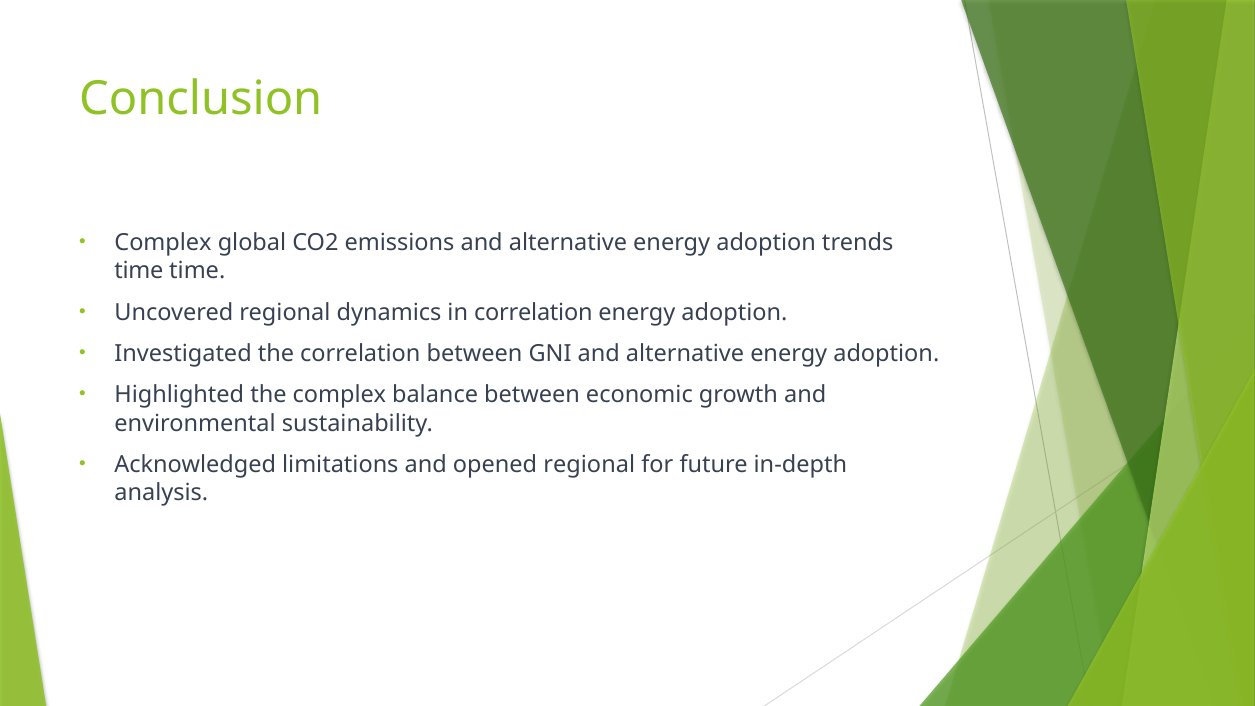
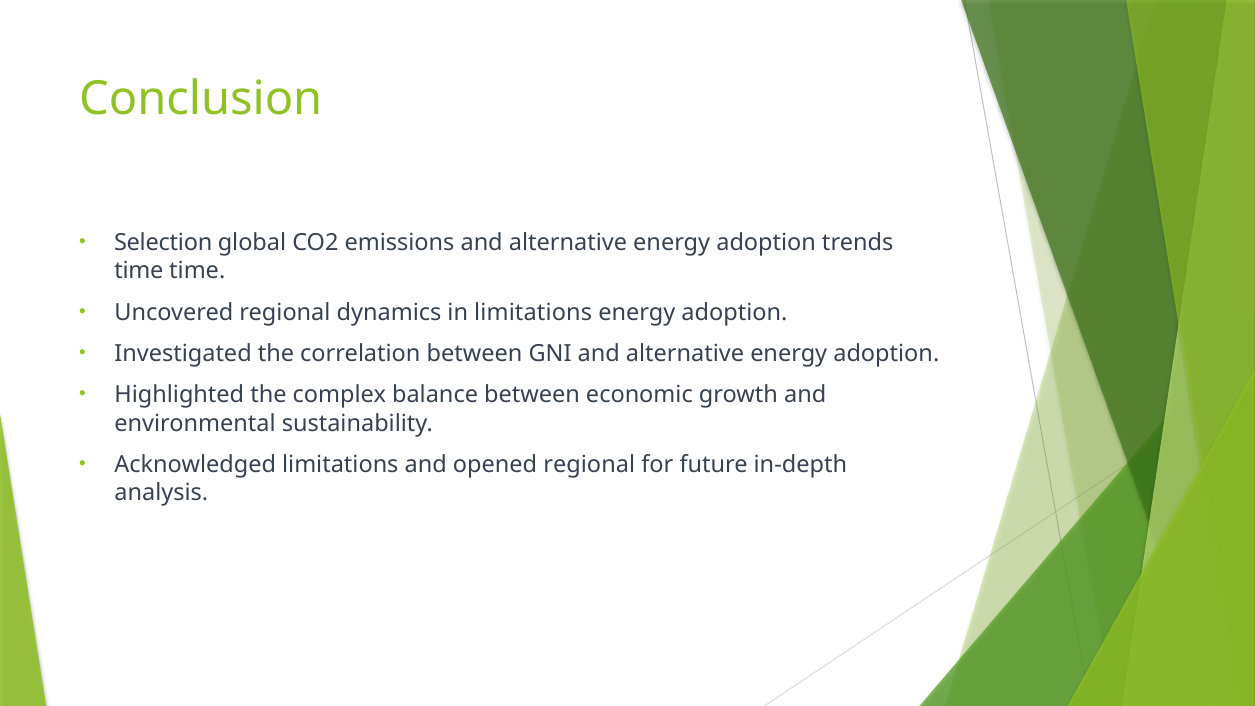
Complex at (163, 243): Complex -> Selection
in correlation: correlation -> limitations
